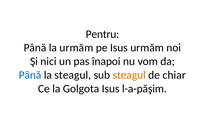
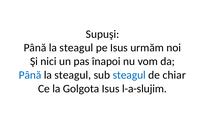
Pentru: Pentru -> Supuşi
urmăm at (76, 48): urmăm -> steagul
steagul at (129, 75) colour: orange -> blue
l-a-păşim: l-a-păşim -> l-a-slujim
